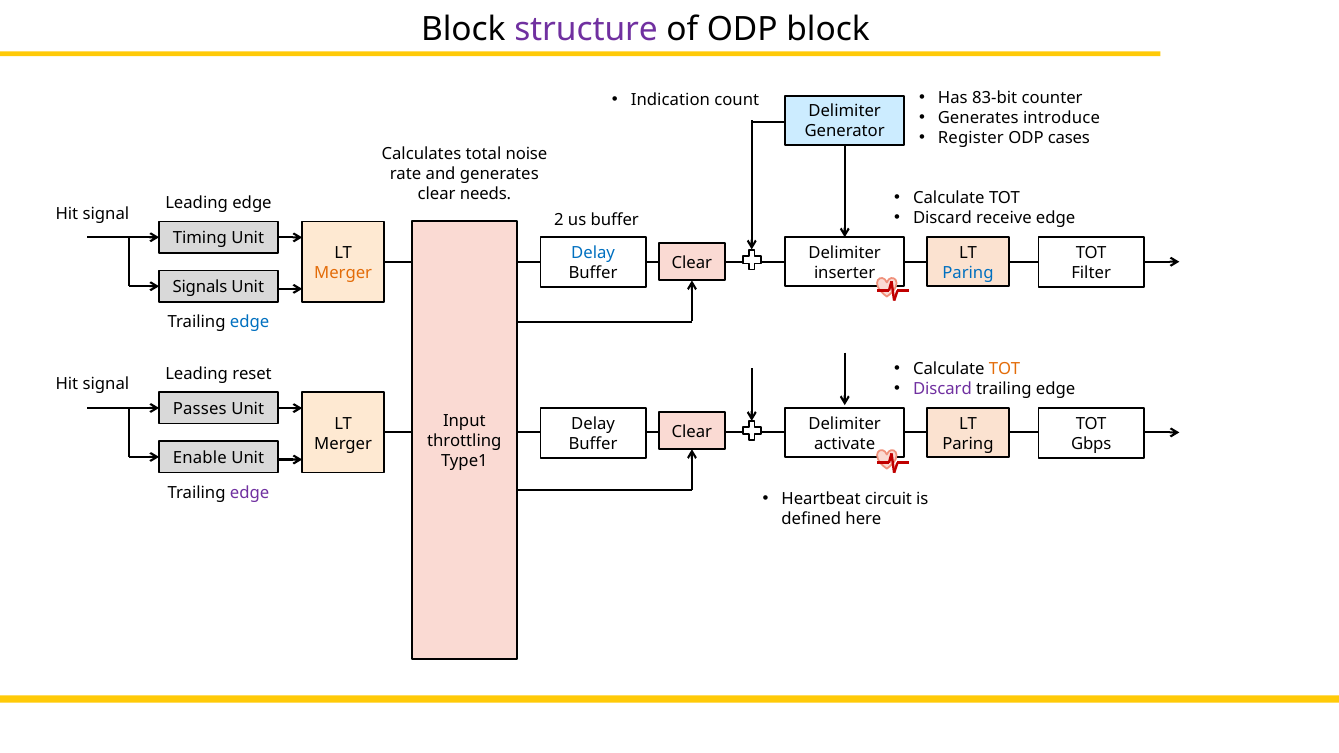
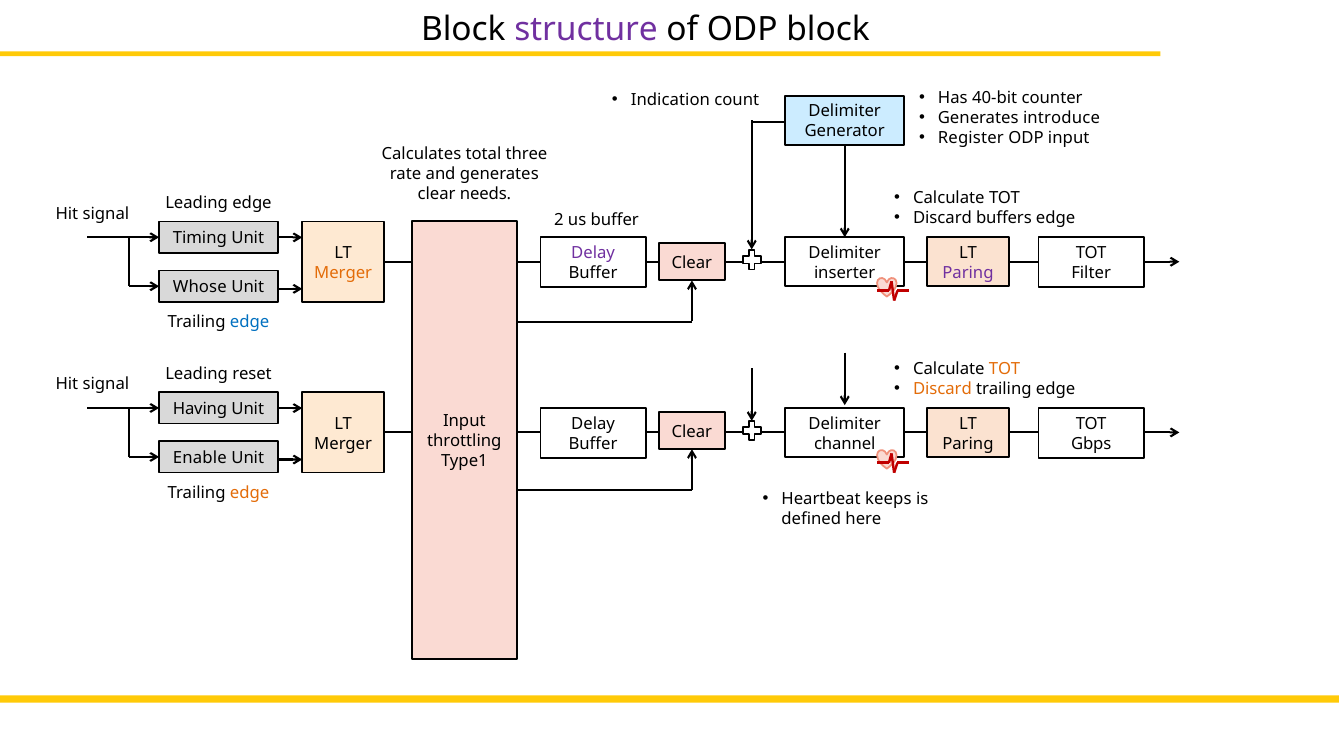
83-bit: 83-bit -> 40-bit
ODP cases: cases -> input
noise: noise -> three
receive: receive -> buffers
Delay at (593, 253) colour: blue -> purple
Paring at (968, 273) colour: blue -> purple
Signals: Signals -> Whose
Discard at (942, 389) colour: purple -> orange
Passes: Passes -> Having
activate: activate -> channel
edge at (250, 493) colour: purple -> orange
circuit: circuit -> keeps
